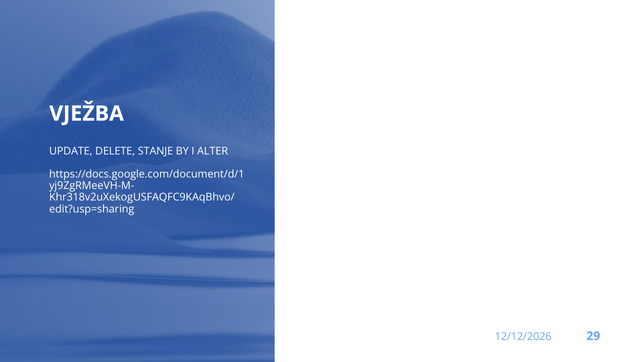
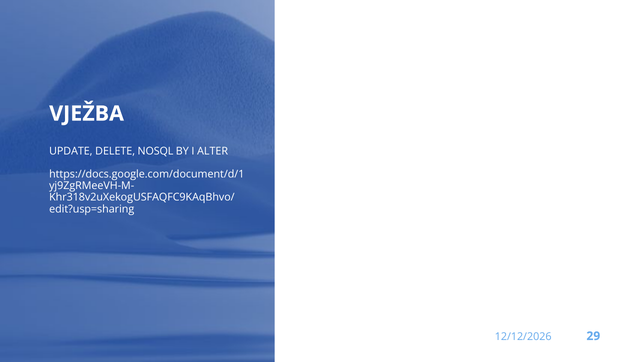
STANJE: STANJE -> NOSQL
